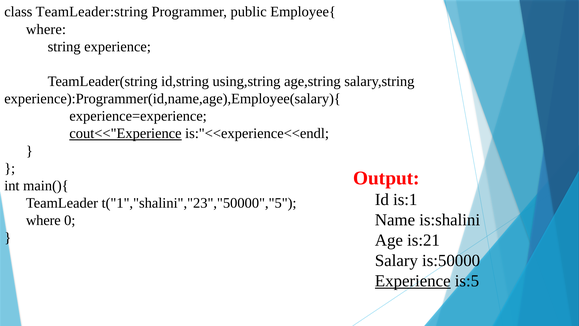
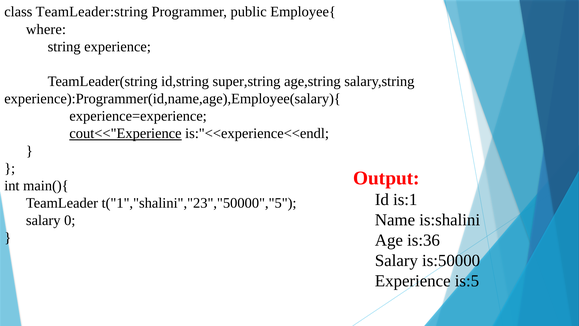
using,string: using,string -> super,string
where at (43, 220): where -> salary
is:21: is:21 -> is:36
Experience at (413, 281) underline: present -> none
